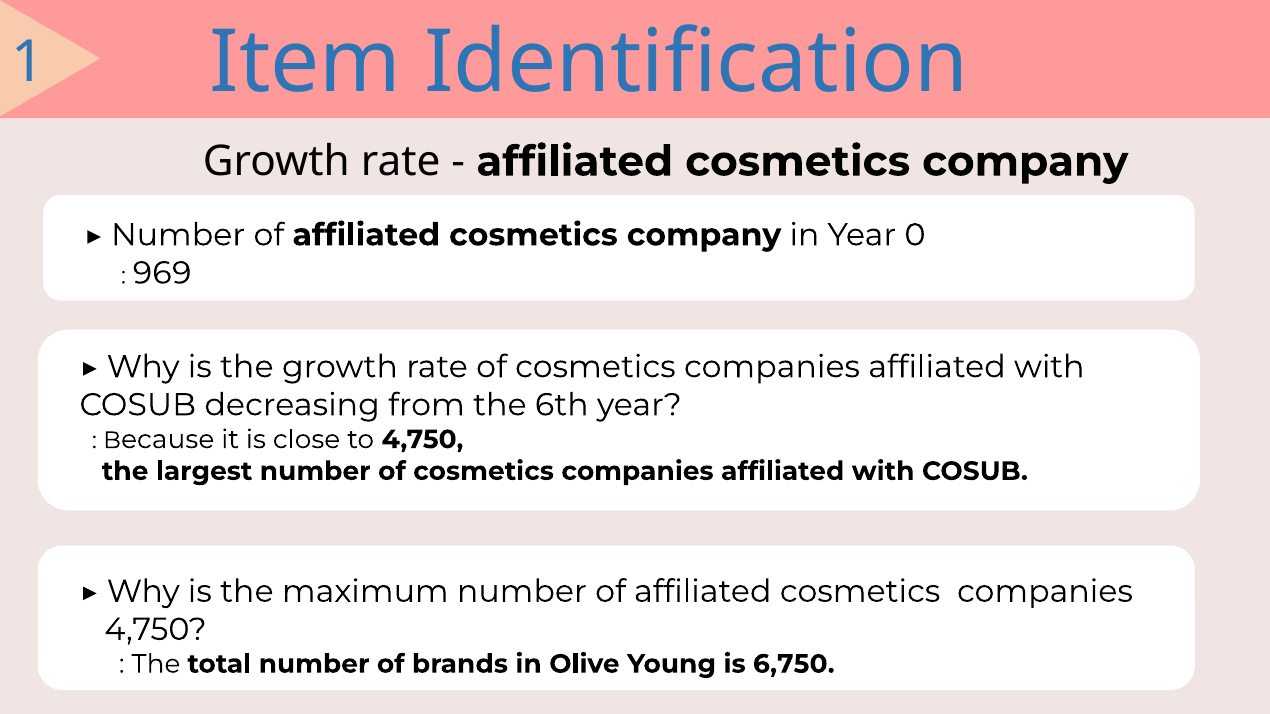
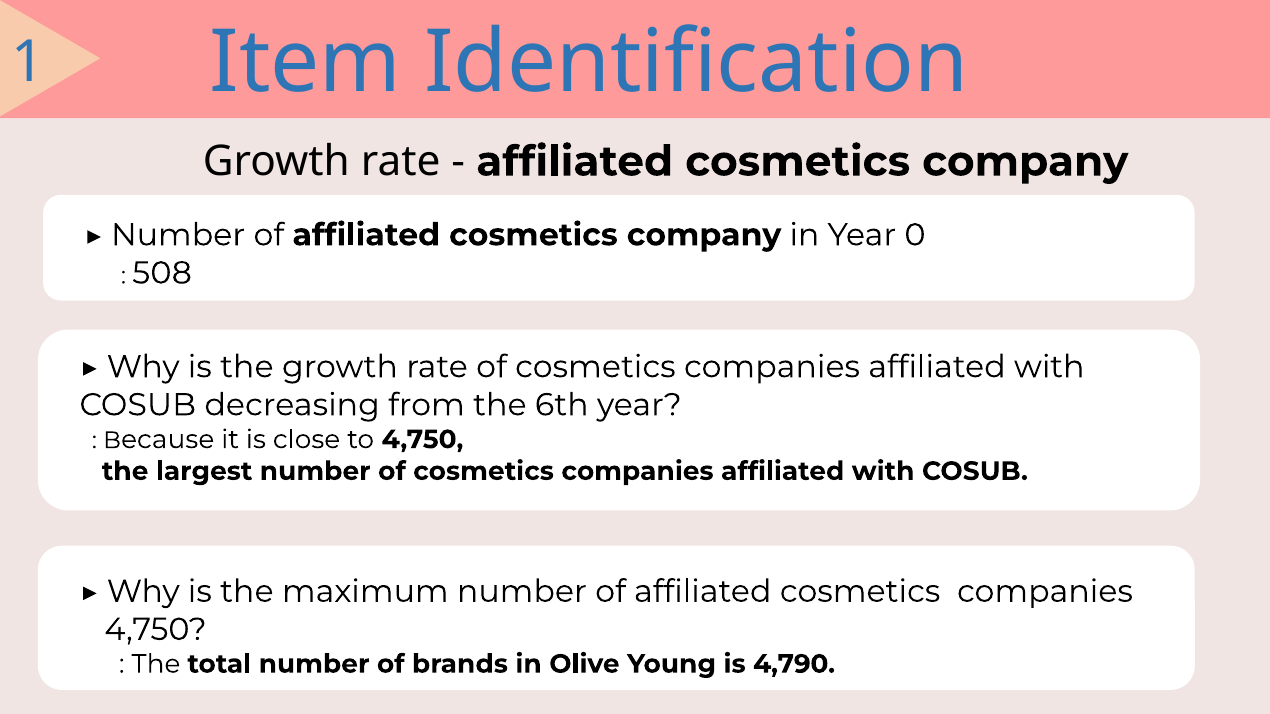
969: 969 -> 508
6,750: 6,750 -> 4,790
